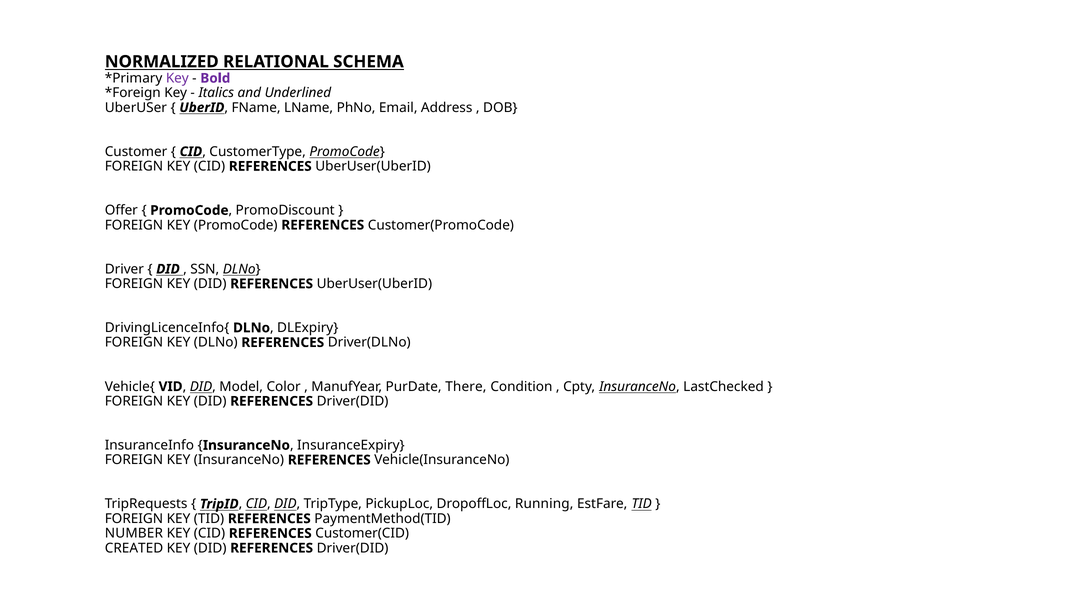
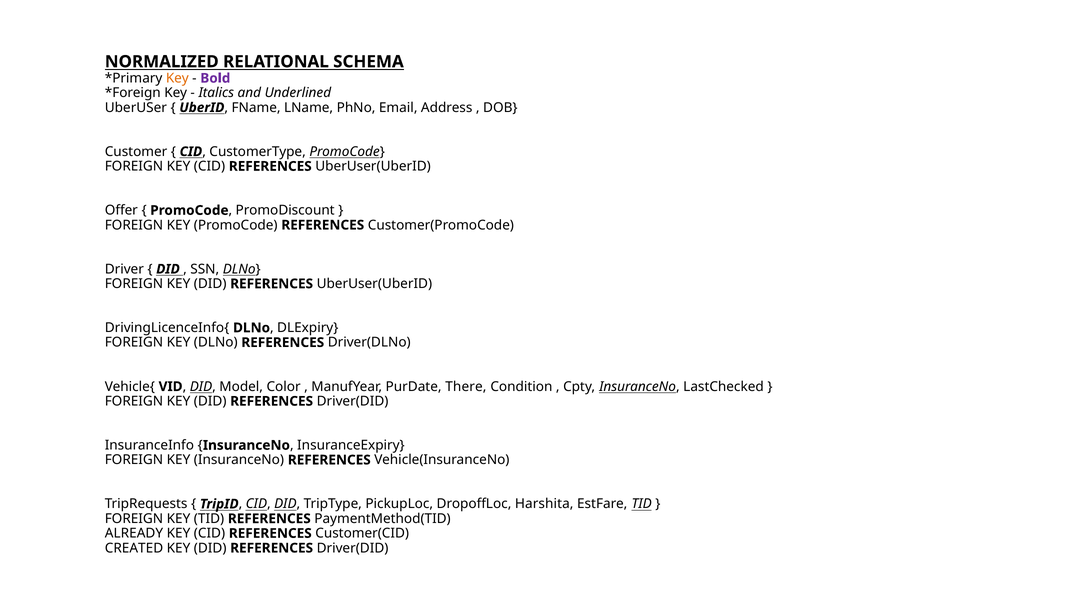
Key at (177, 78) colour: purple -> orange
Running: Running -> Harshita
NUMBER: NUMBER -> ALREADY
